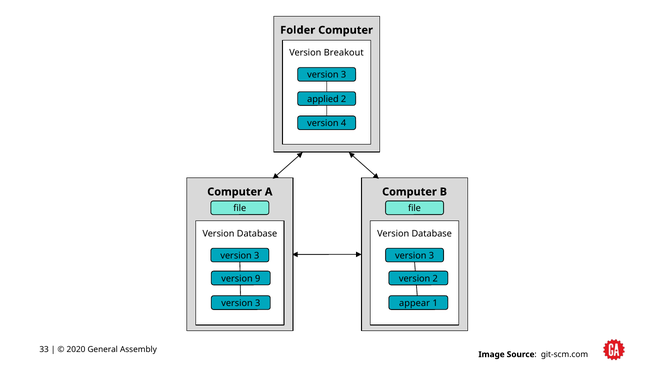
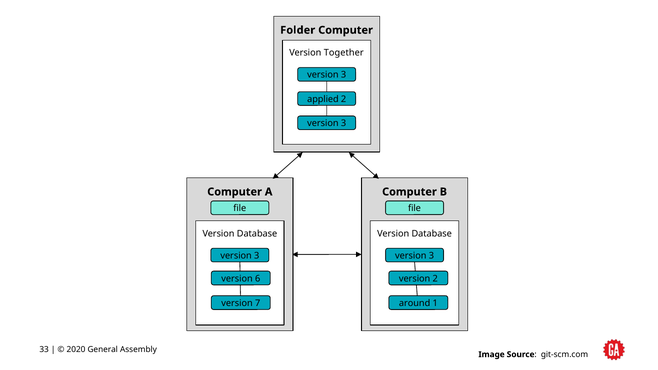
Breakout: Breakout -> Together
4 at (344, 123): 4 -> 3
9: 9 -> 6
3 at (258, 303): 3 -> 7
appear: appear -> around
